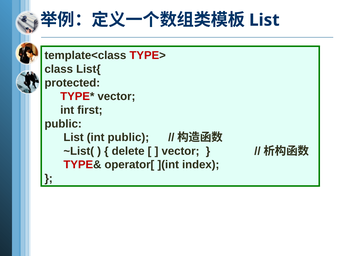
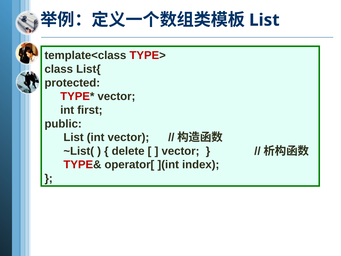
int public: public -> vector
